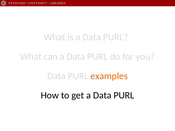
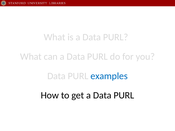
examples colour: orange -> blue
